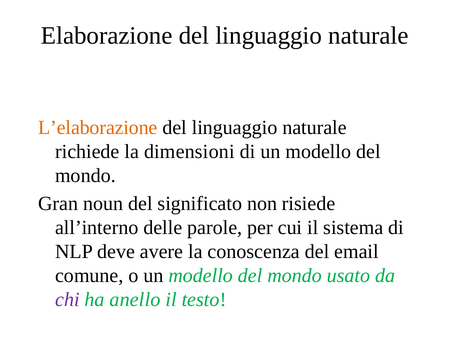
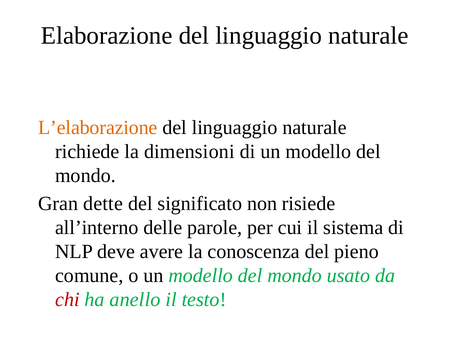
noun: noun -> dette
email: email -> pieno
chi colour: purple -> red
